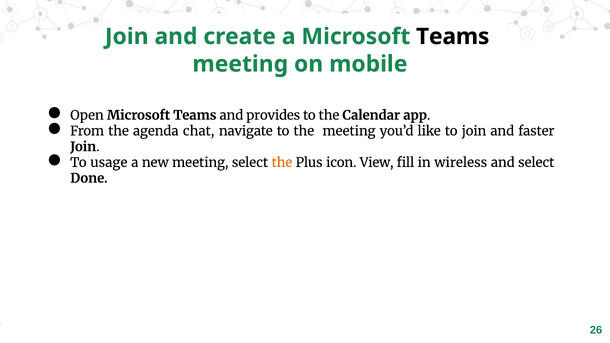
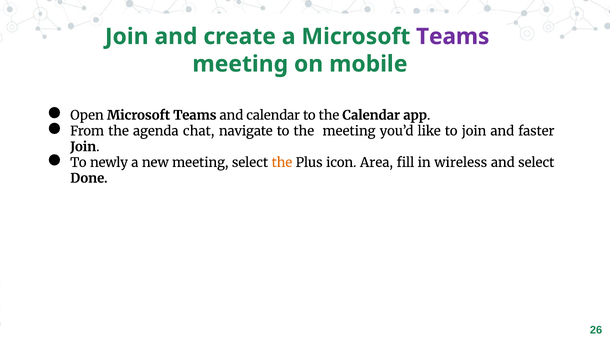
Teams at (453, 37) colour: black -> purple
and provides: provides -> calendar
usage: usage -> newly
View: View -> Area
